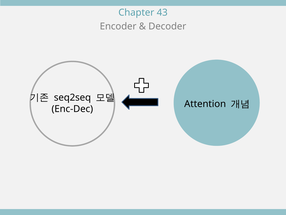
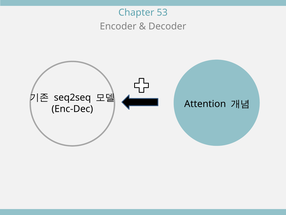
43: 43 -> 53
